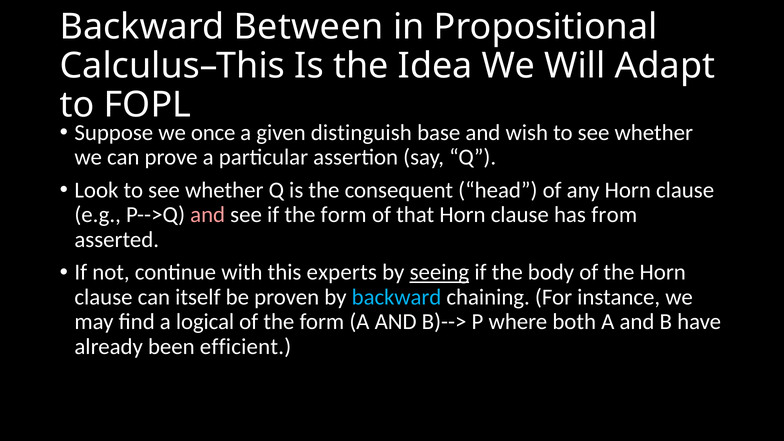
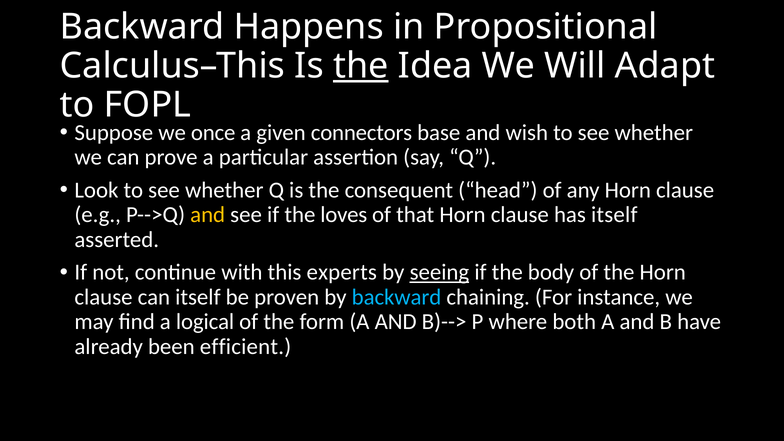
Between: Between -> Happens
the at (361, 66) underline: none -> present
distinguish: distinguish -> connectors
and at (208, 215) colour: pink -> yellow
if the form: form -> loves
has from: from -> itself
